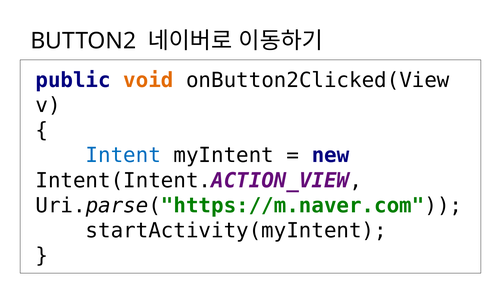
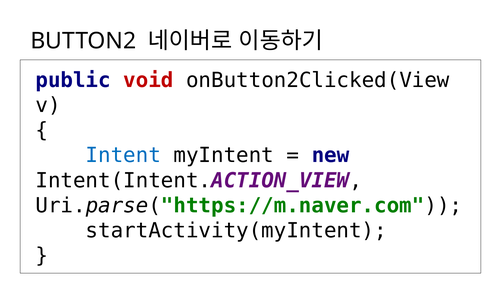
void colour: orange -> red
